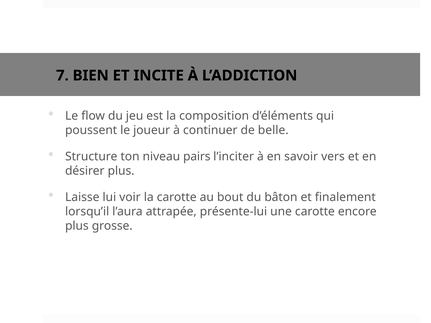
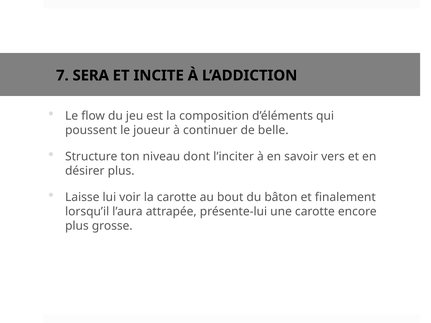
BIEN: BIEN -> SERA
pairs: pairs -> dont
